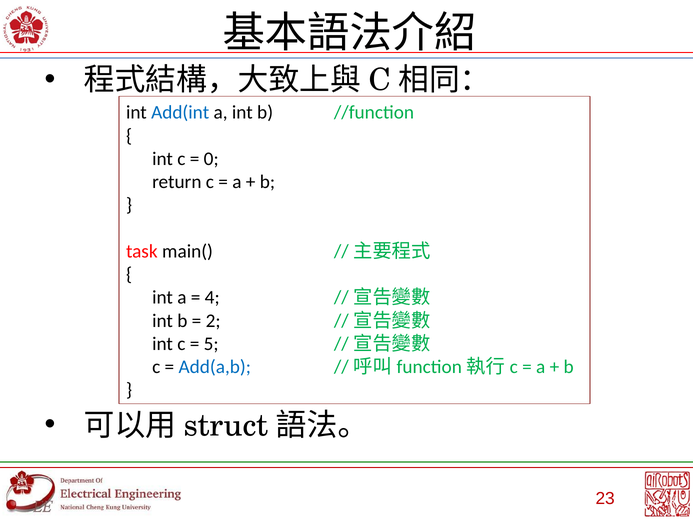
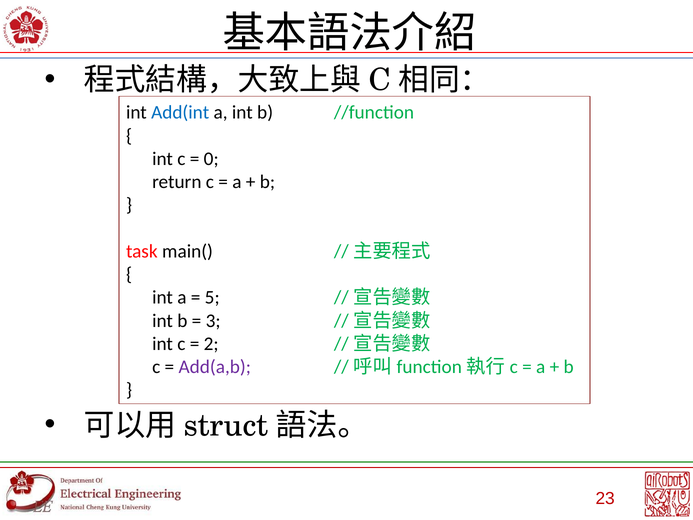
4: 4 -> 5
2: 2 -> 3
5: 5 -> 2
Add(a,b colour: blue -> purple
